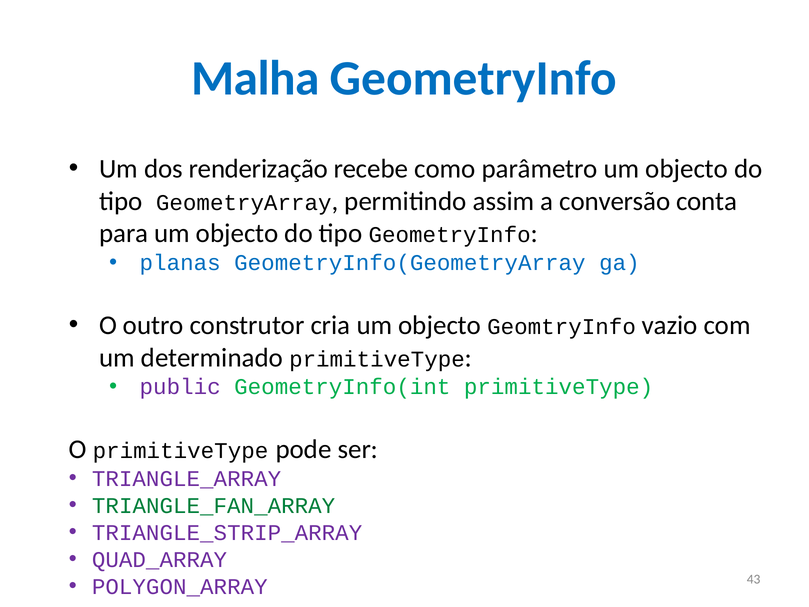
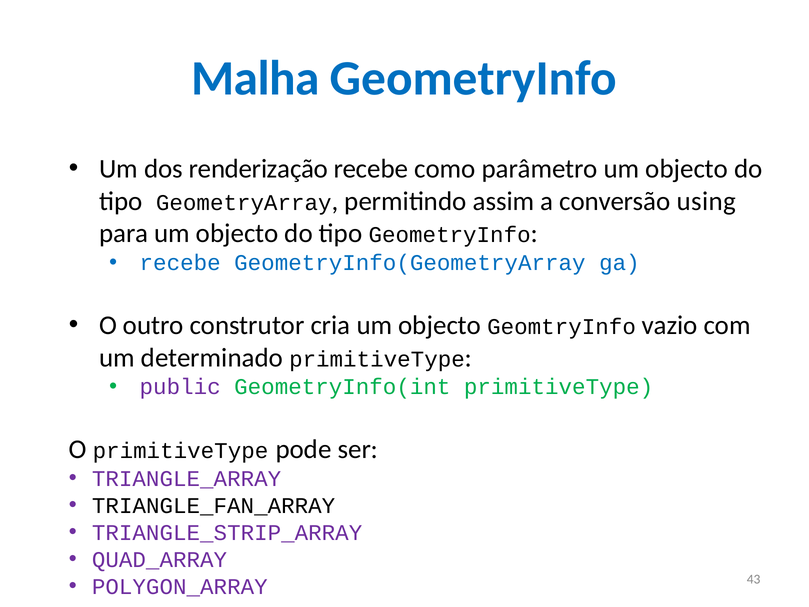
conta: conta -> using
planas at (180, 263): planas -> recebe
TRIANGLE_FAN_ARRAY colour: green -> black
